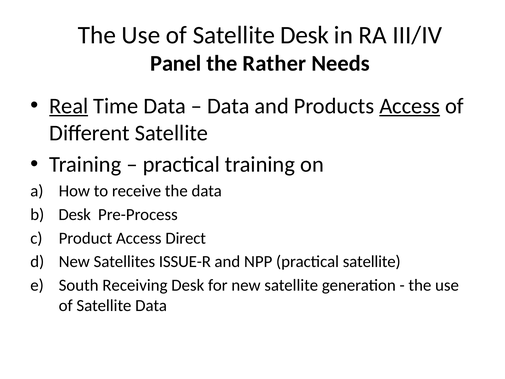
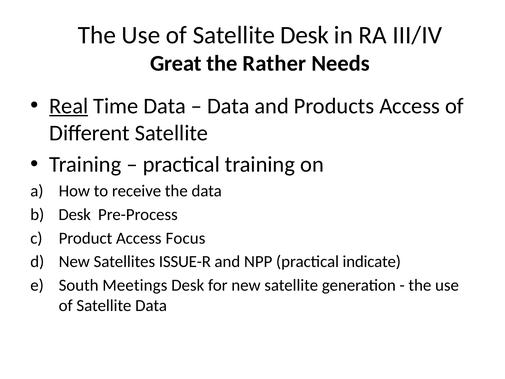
Panel: Panel -> Great
Access at (410, 106) underline: present -> none
Direct: Direct -> Focus
practical satellite: satellite -> indicate
Receiving: Receiving -> Meetings
